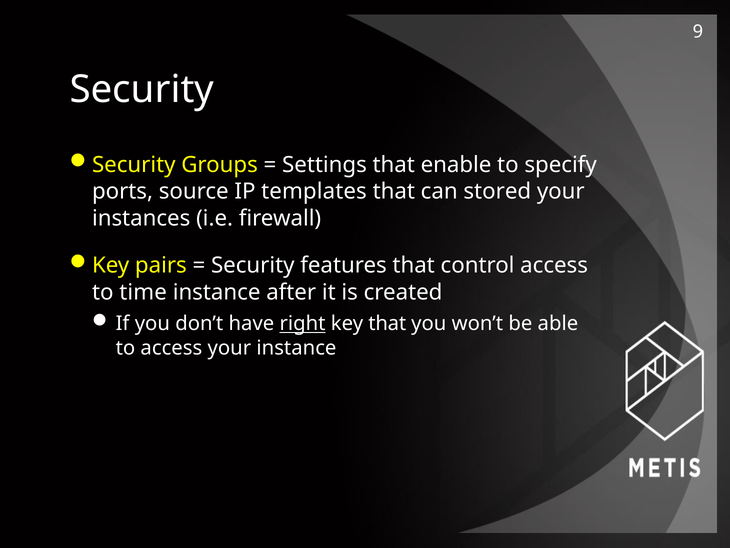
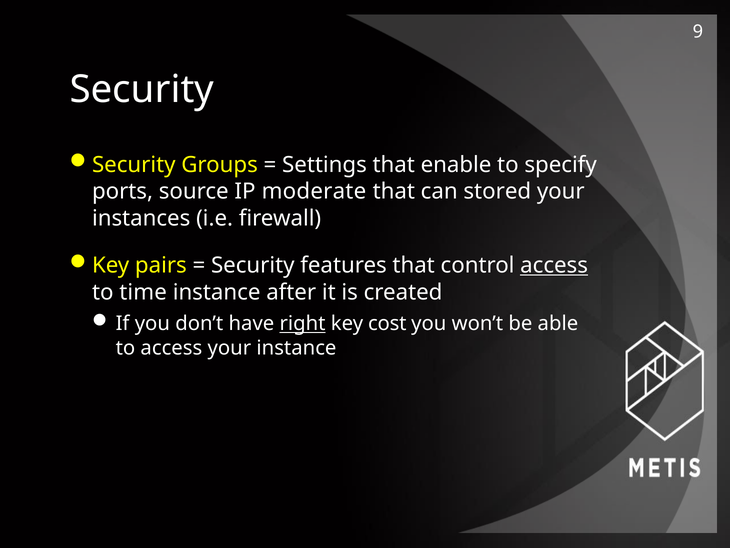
templates: templates -> moderate
access at (554, 265) underline: none -> present
key that: that -> cost
